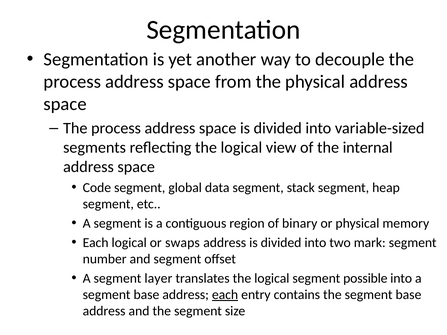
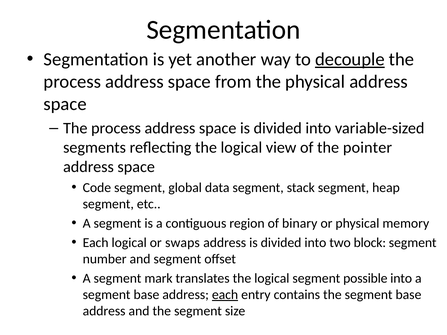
decouple underline: none -> present
internal: internal -> pointer
mark: mark -> block
layer: layer -> mark
